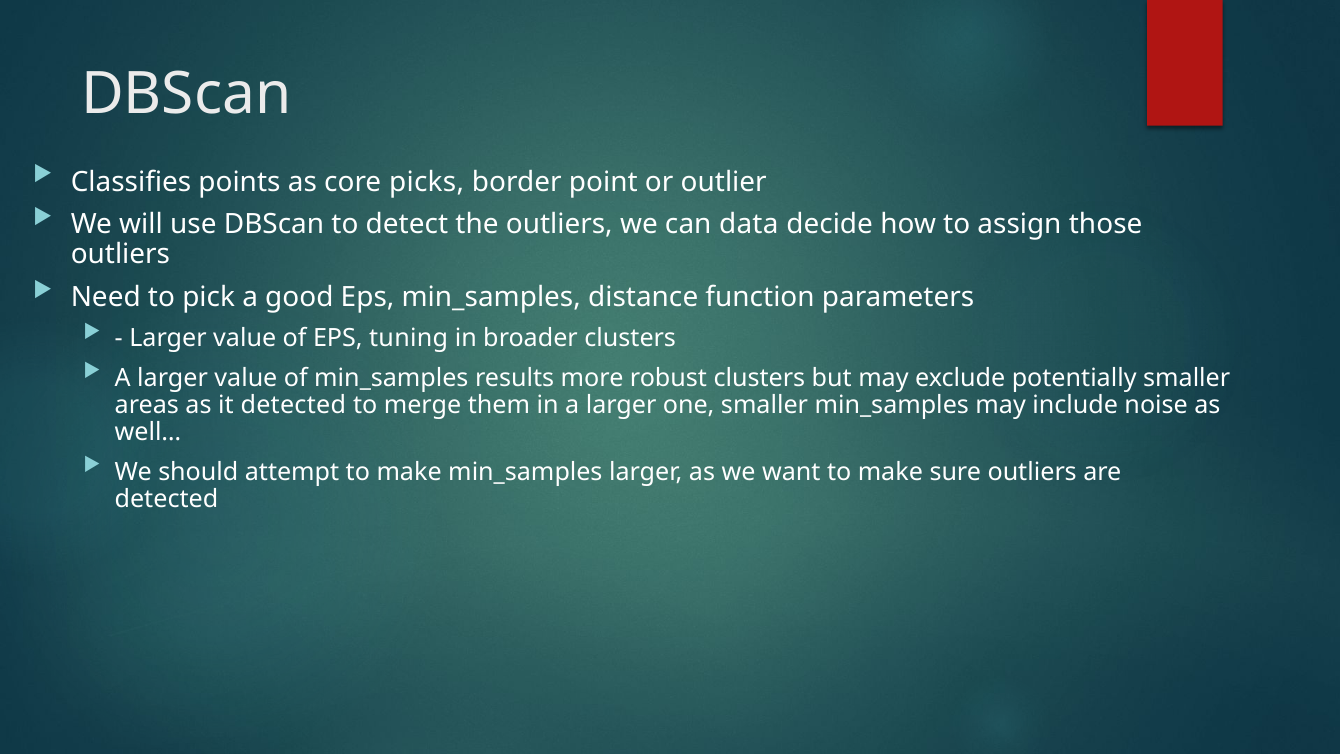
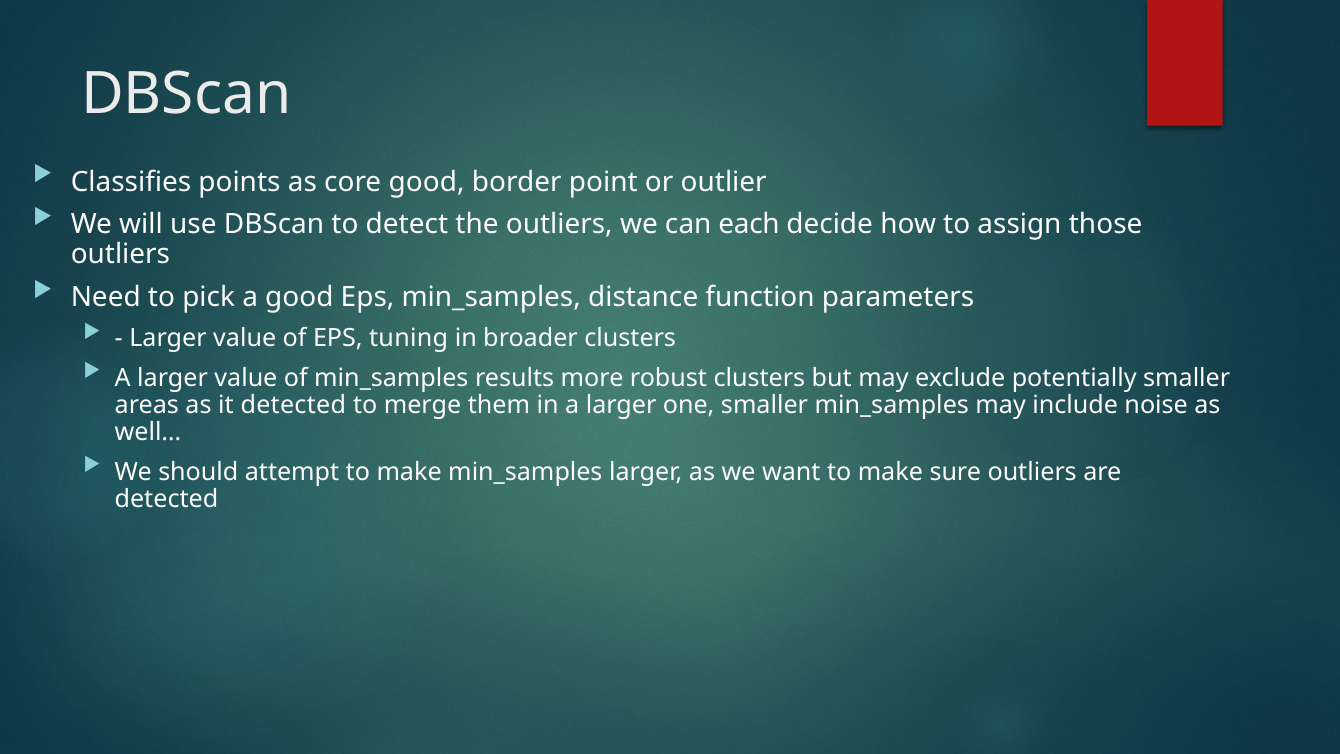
core picks: picks -> good
data: data -> each
